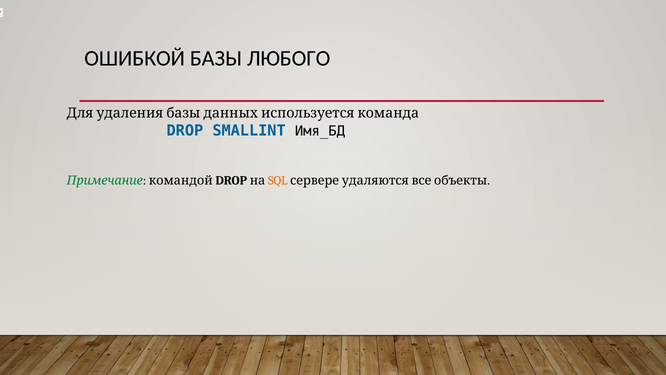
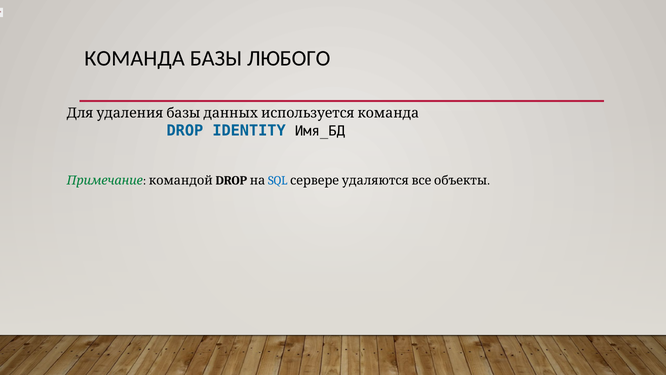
ОШИБКОЙ: ОШИБКОЙ -> КОМАНДА
SMALLINT: SMALLINT -> IDENTITY
SQL colour: orange -> blue
